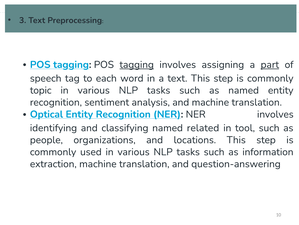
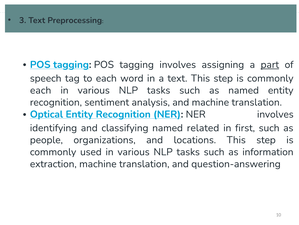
tagging at (137, 64) underline: present -> none
topic at (41, 90): topic -> each
tool: tool -> first
